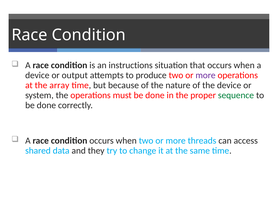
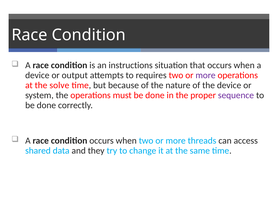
produce: produce -> requires
array: array -> solve
sequence colour: green -> purple
